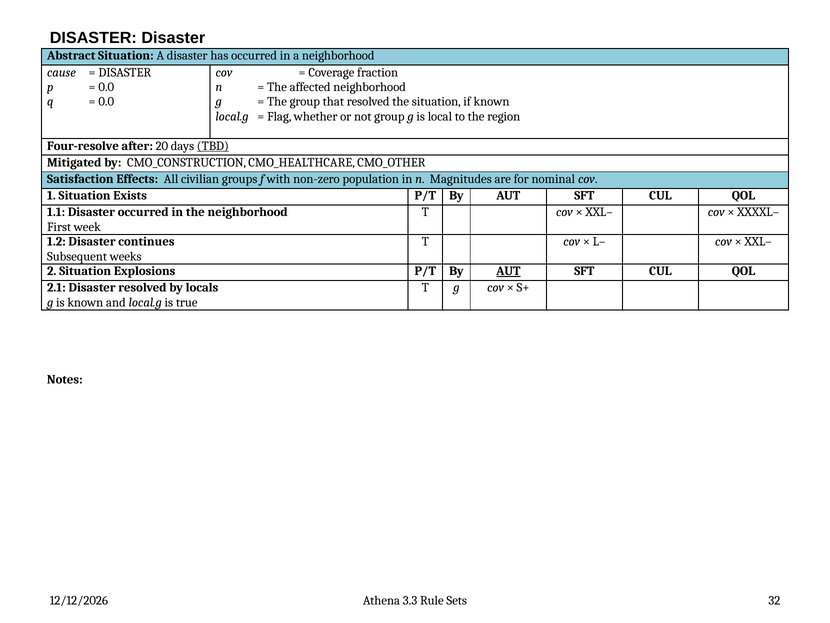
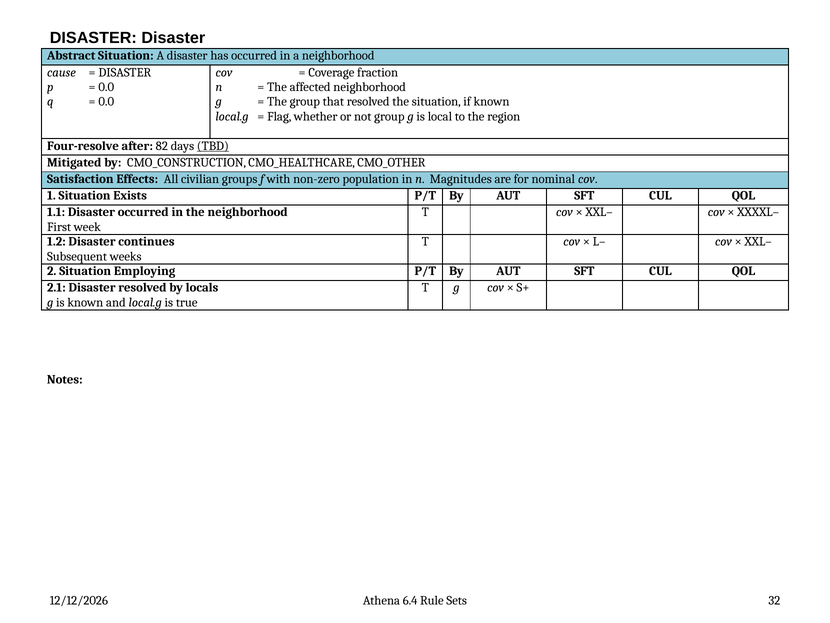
20: 20 -> 82
Explosions: Explosions -> Employing
AUT at (508, 271) underline: present -> none
3.3: 3.3 -> 6.4
